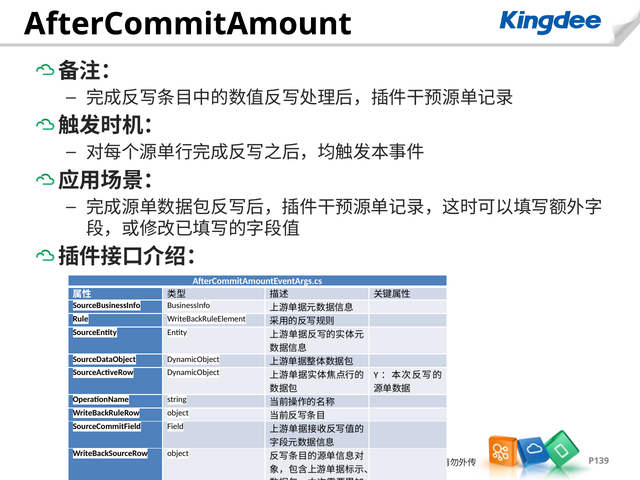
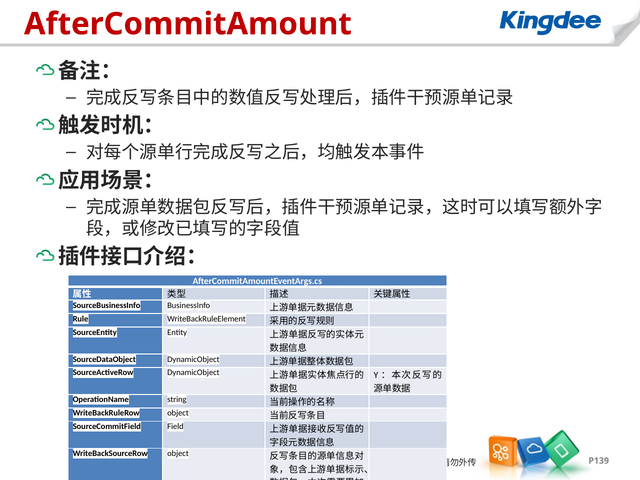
AfterCommitAmount colour: black -> red
